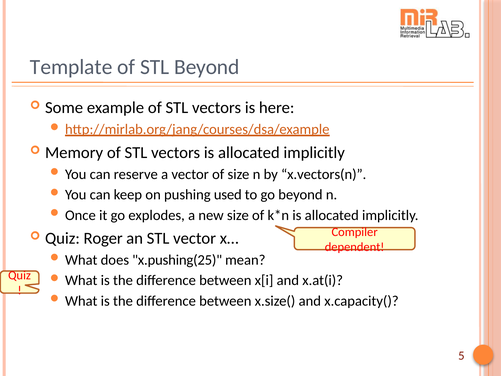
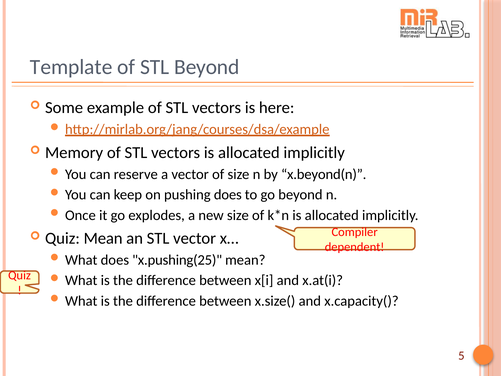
x.vectors(n: x.vectors(n -> x.beyond(n
pushing used: used -> does
Quiz Roger: Roger -> Mean
